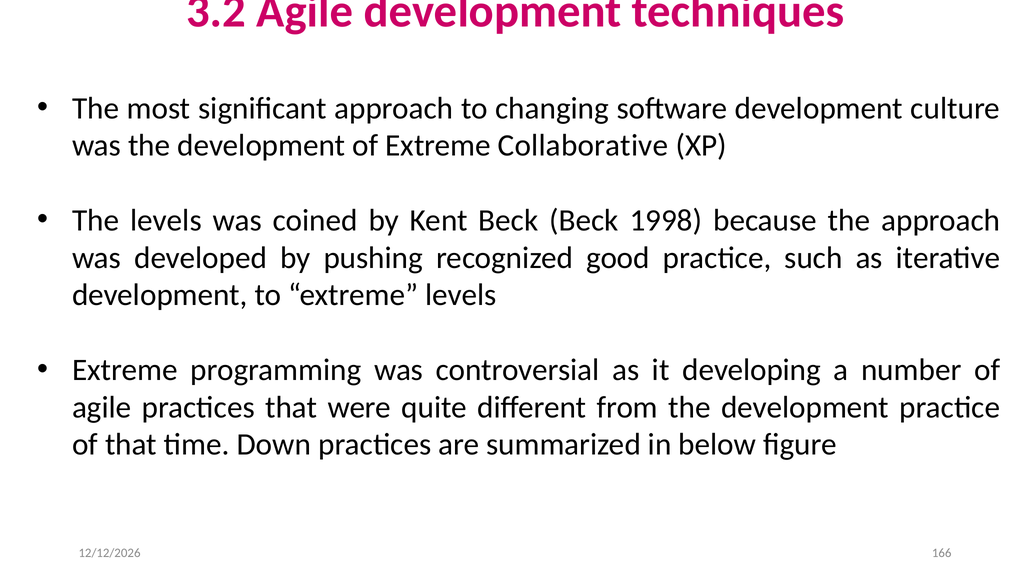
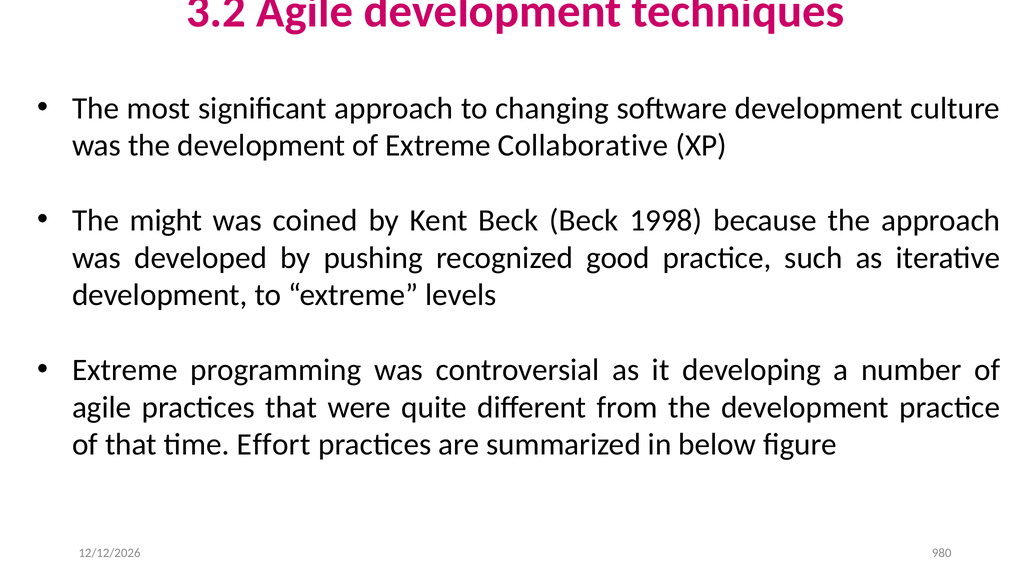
The levels: levels -> might
Down: Down -> Effort
166: 166 -> 980
